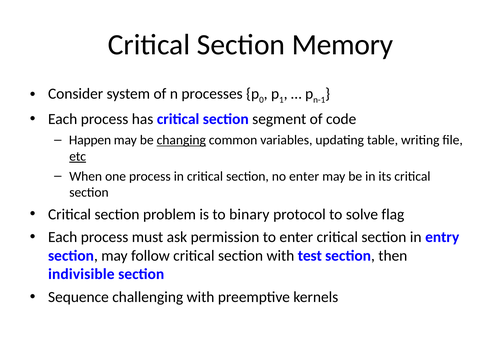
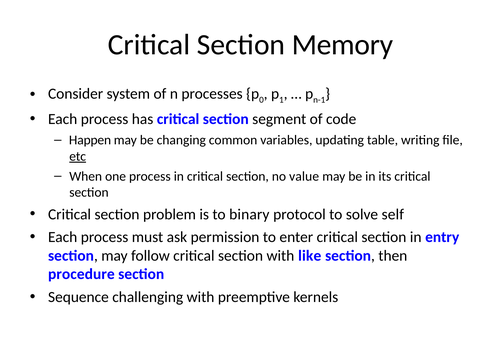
changing underline: present -> none
no enter: enter -> value
flag: flag -> self
test: test -> like
indivisible: indivisible -> procedure
